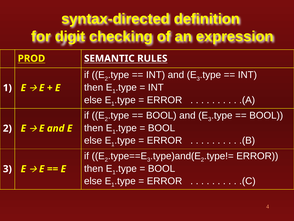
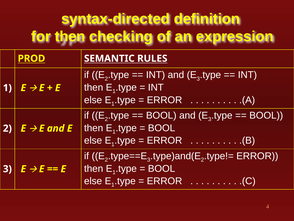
for digit: digit -> then
